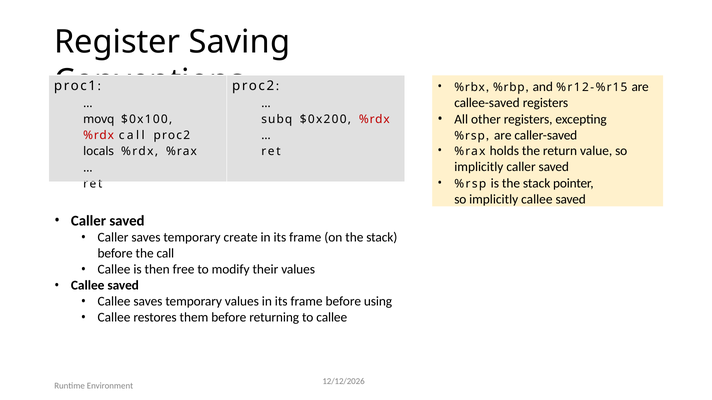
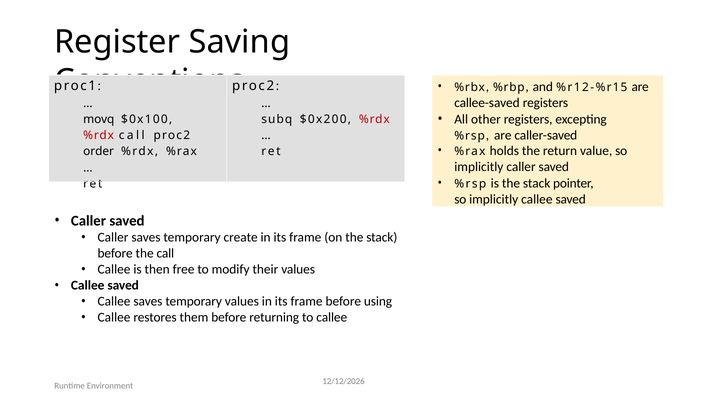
locals: locals -> order
